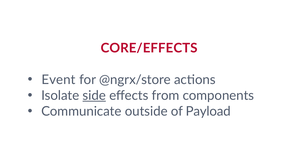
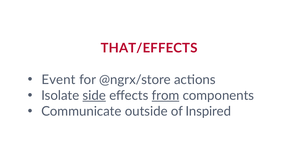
CORE/EFFECTS: CORE/EFFECTS -> THAT/EFFECTS
from underline: none -> present
Payload: Payload -> Inspired
